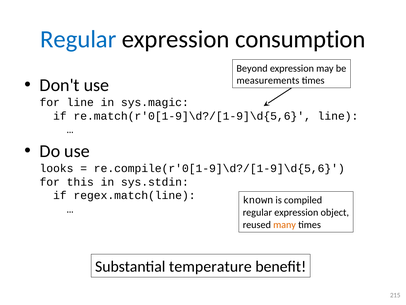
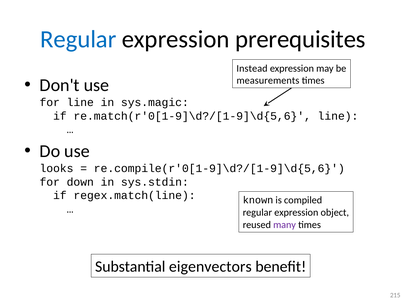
consumption: consumption -> prerequisites
Beyond: Beyond -> Instead
this: this -> down
many colour: orange -> purple
temperature: temperature -> eigenvectors
